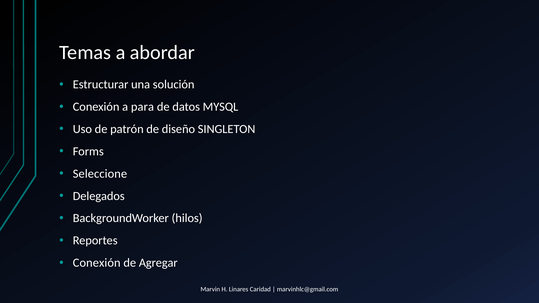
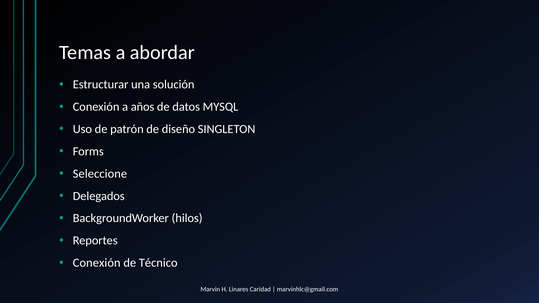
para: para -> años
Agregar: Agregar -> Técnico
